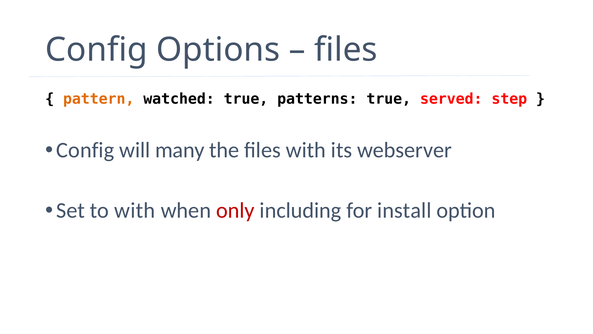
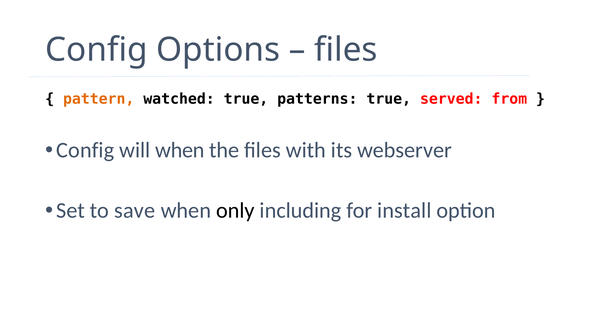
step: step -> from
will many: many -> when
to with: with -> save
only colour: red -> black
